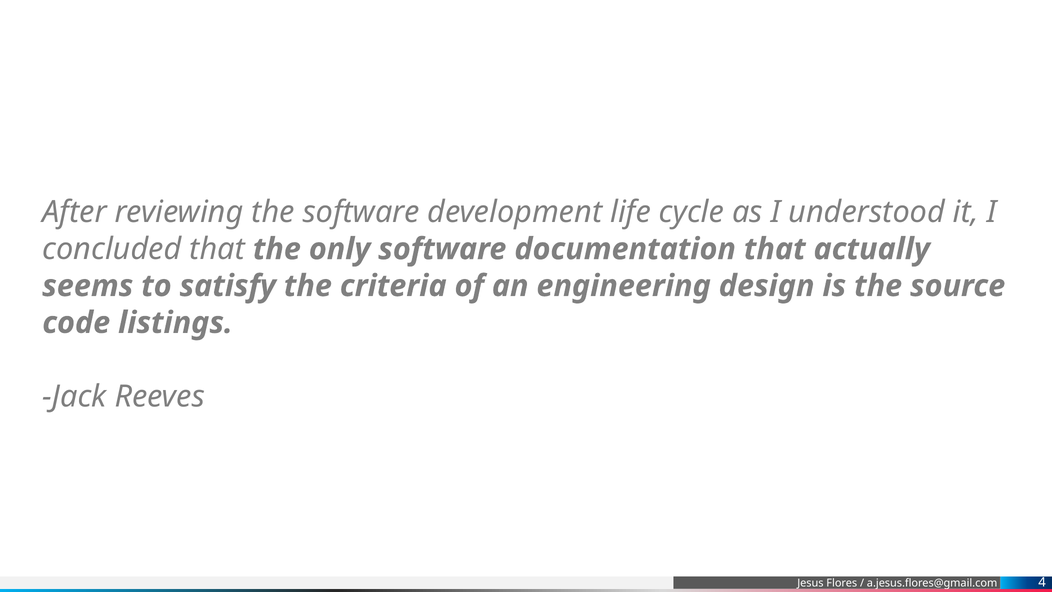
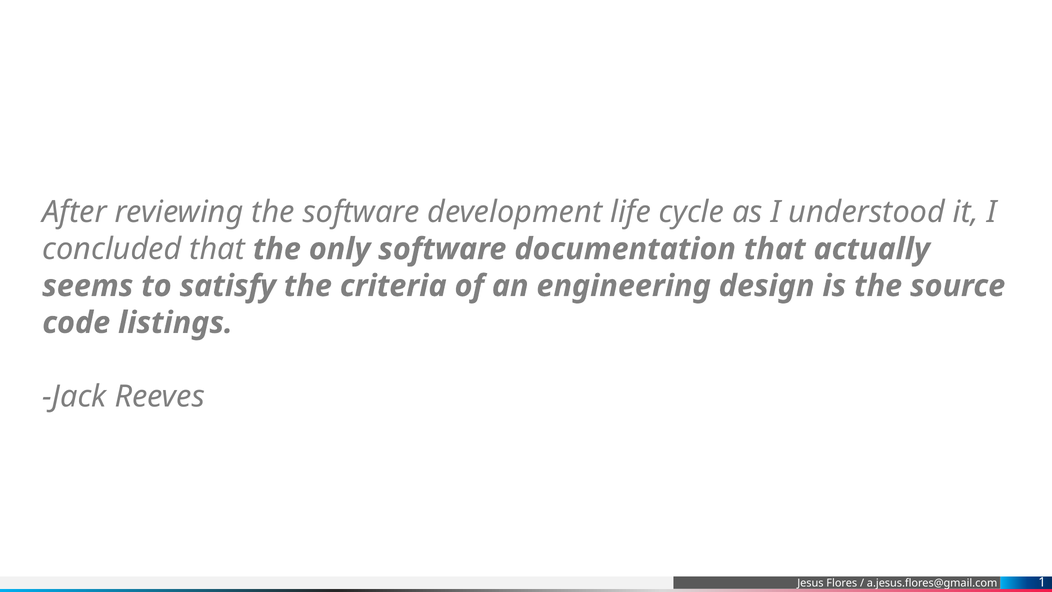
4: 4 -> 1
